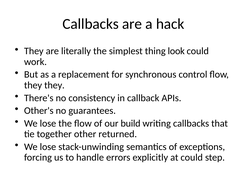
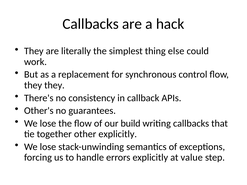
look: look -> else
other returned: returned -> explicitly
at could: could -> value
